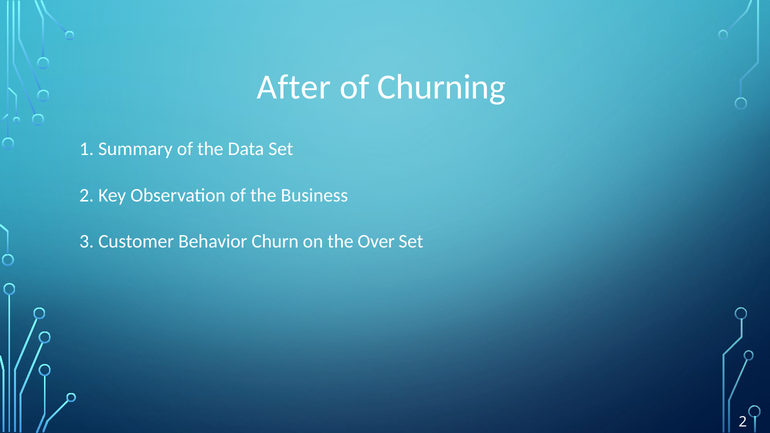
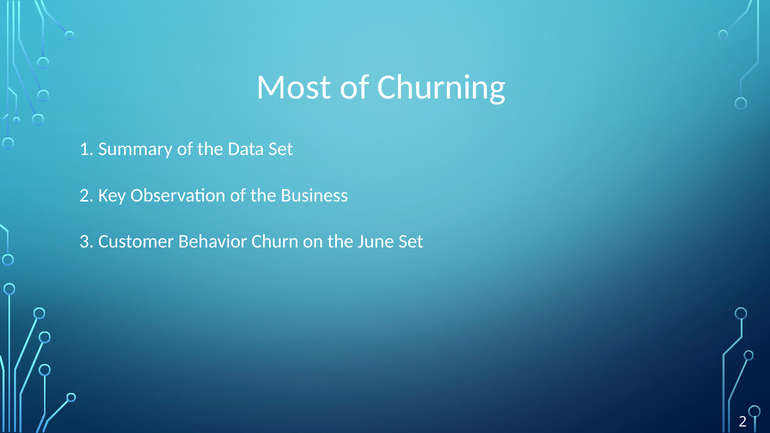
After: After -> Most
Over: Over -> June
